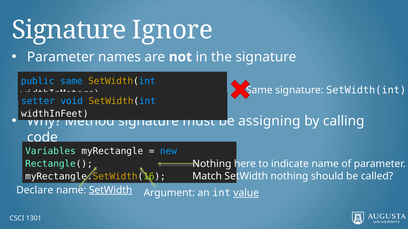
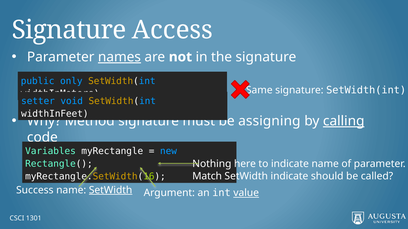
Ignore: Ignore -> Access
names underline: none -> present
public same: same -> only
calling underline: none -> present
SetWidth nothing: nothing -> indicate
Declare: Declare -> Success
